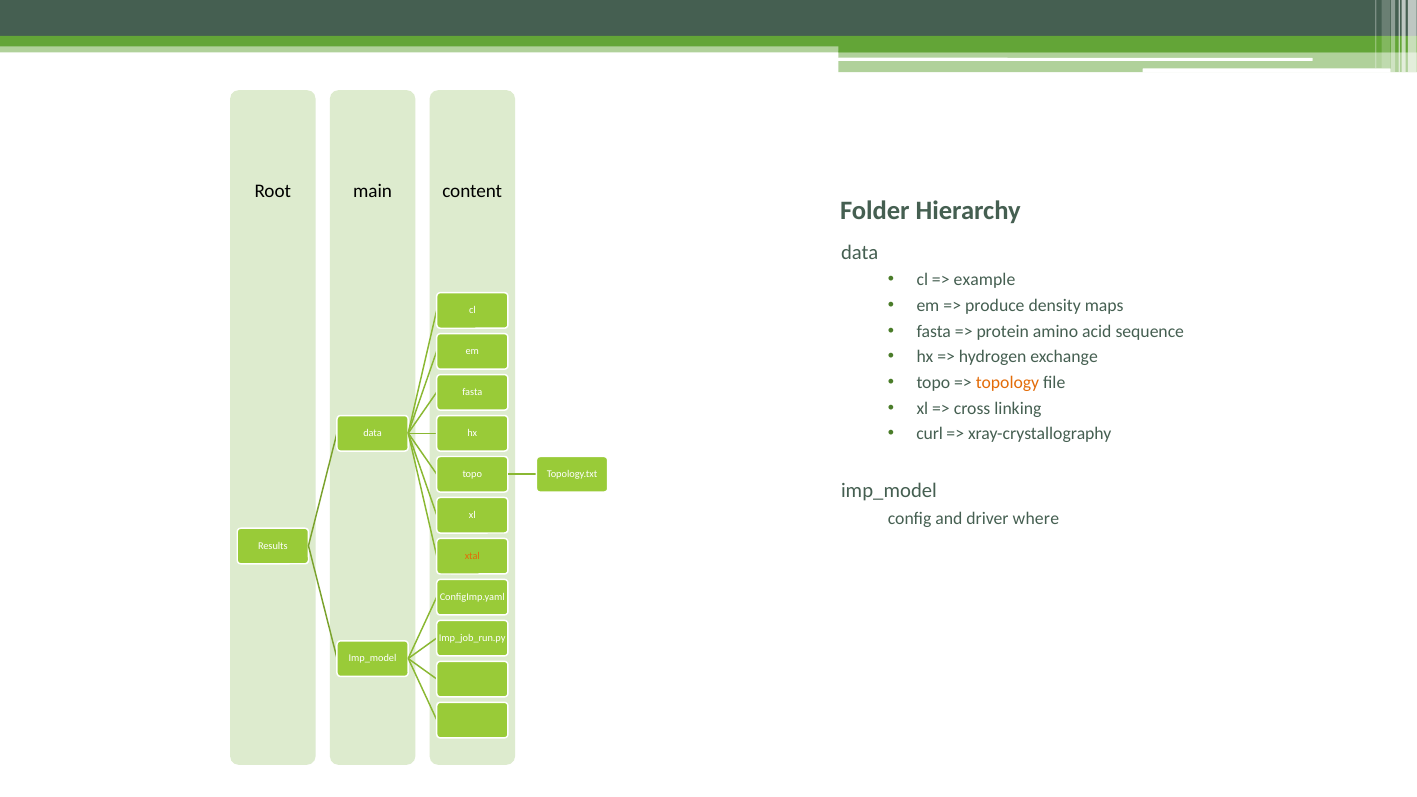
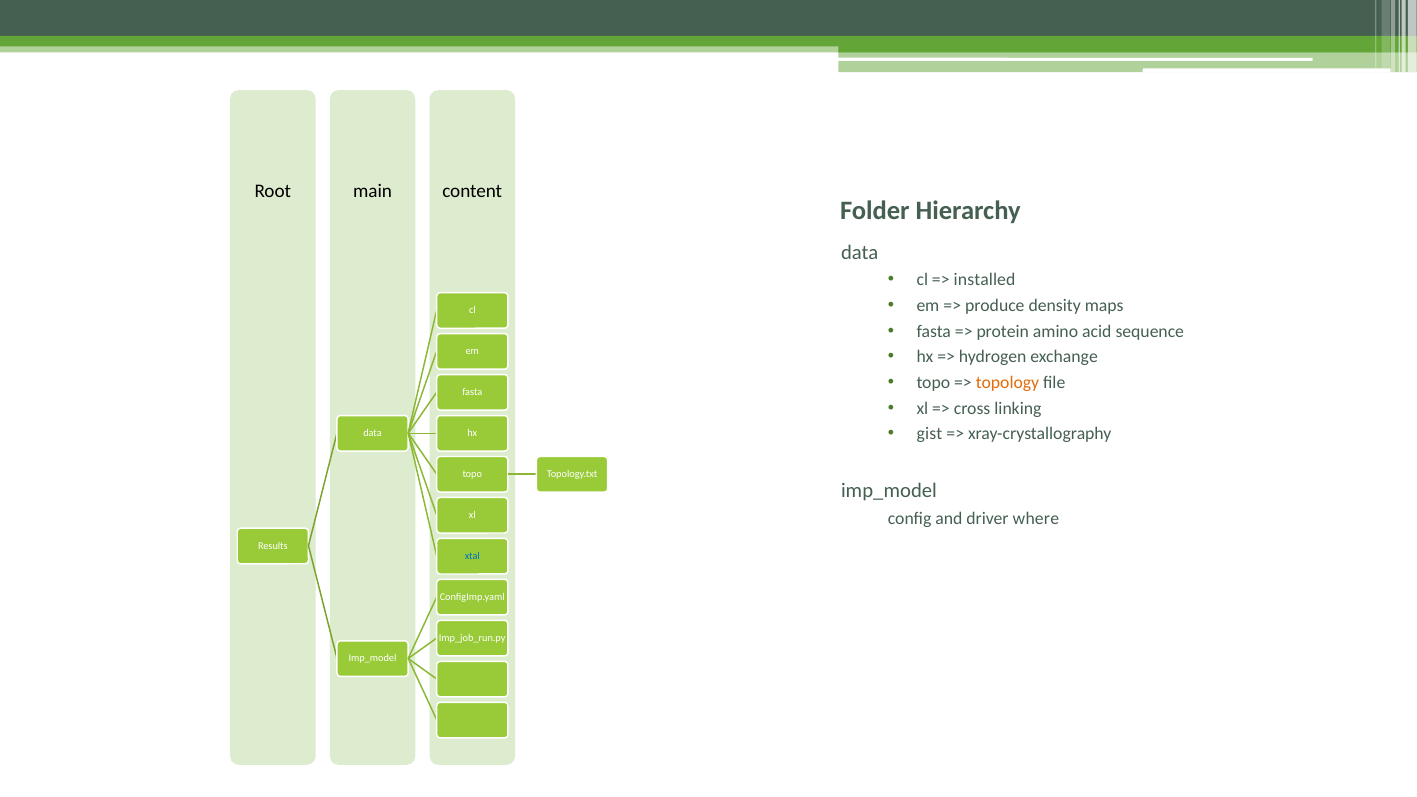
example: example -> installed
curl: curl -> gist
xtal colour: orange -> blue
